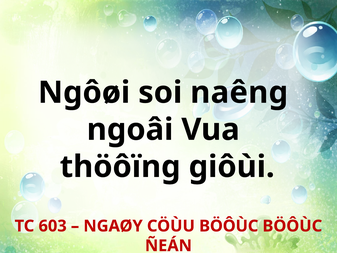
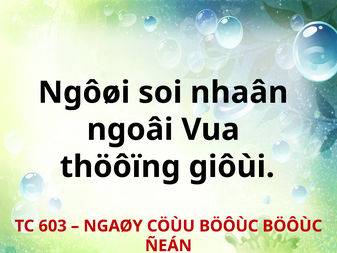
naêng: naêng -> nhaân
